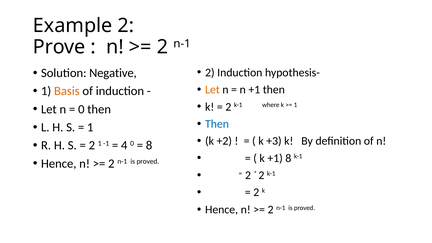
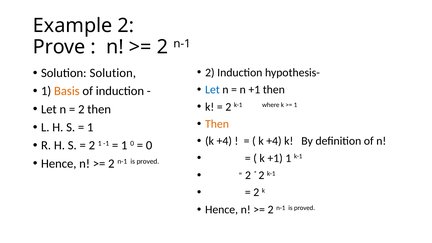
Solution Negative: Negative -> Solution
Let at (212, 90) colour: orange -> blue
0 at (81, 109): 0 -> 2
Then at (217, 124) colour: blue -> orange
+2 at (224, 141): +2 -> +4
+3 at (274, 141): +3 -> +4
4 at (124, 145): 4 -> 1
8 at (149, 145): 8 -> 0
+1 8: 8 -> 1
